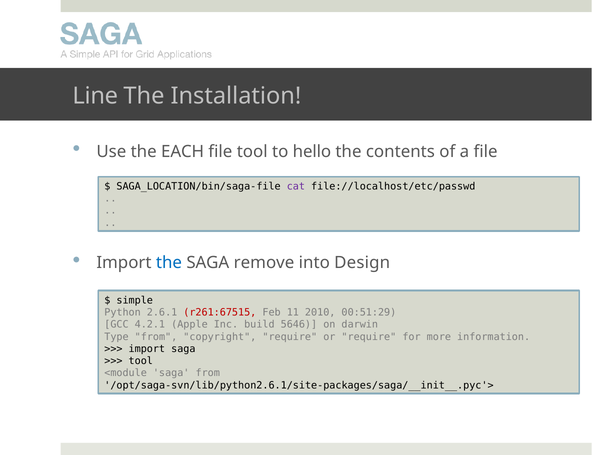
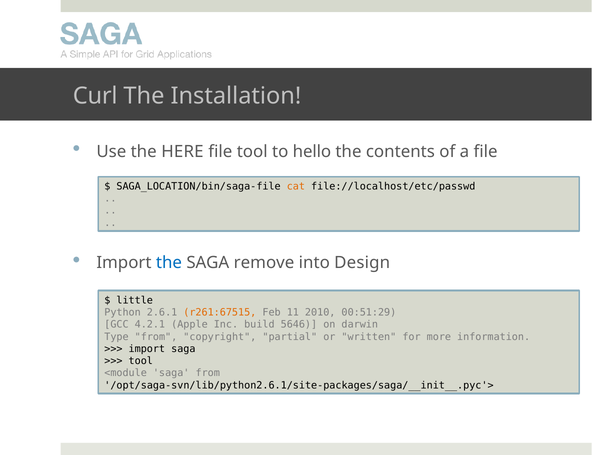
Line: Line -> Curl
EACH: EACH -> HERE
cat colour: purple -> orange
simple: simple -> little
r261:67515 colour: red -> orange
copyright require: require -> partial
or require: require -> written
